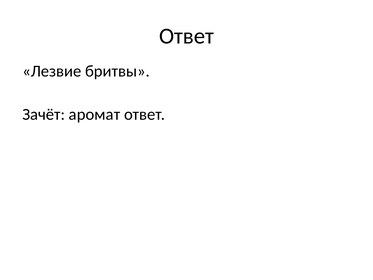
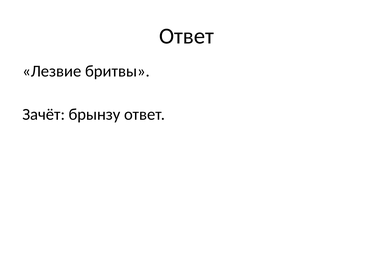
аромат: аромат -> брынзу
